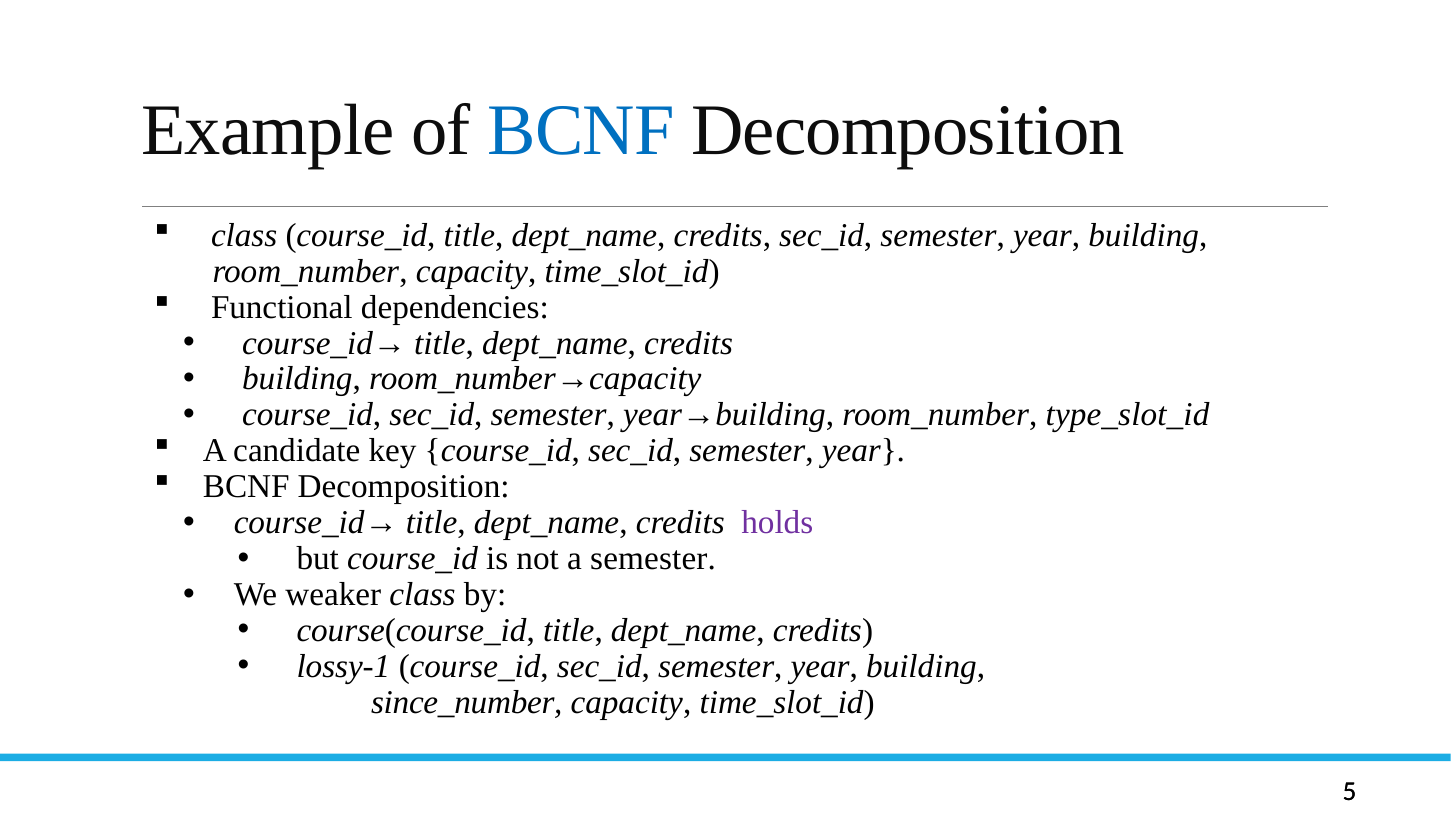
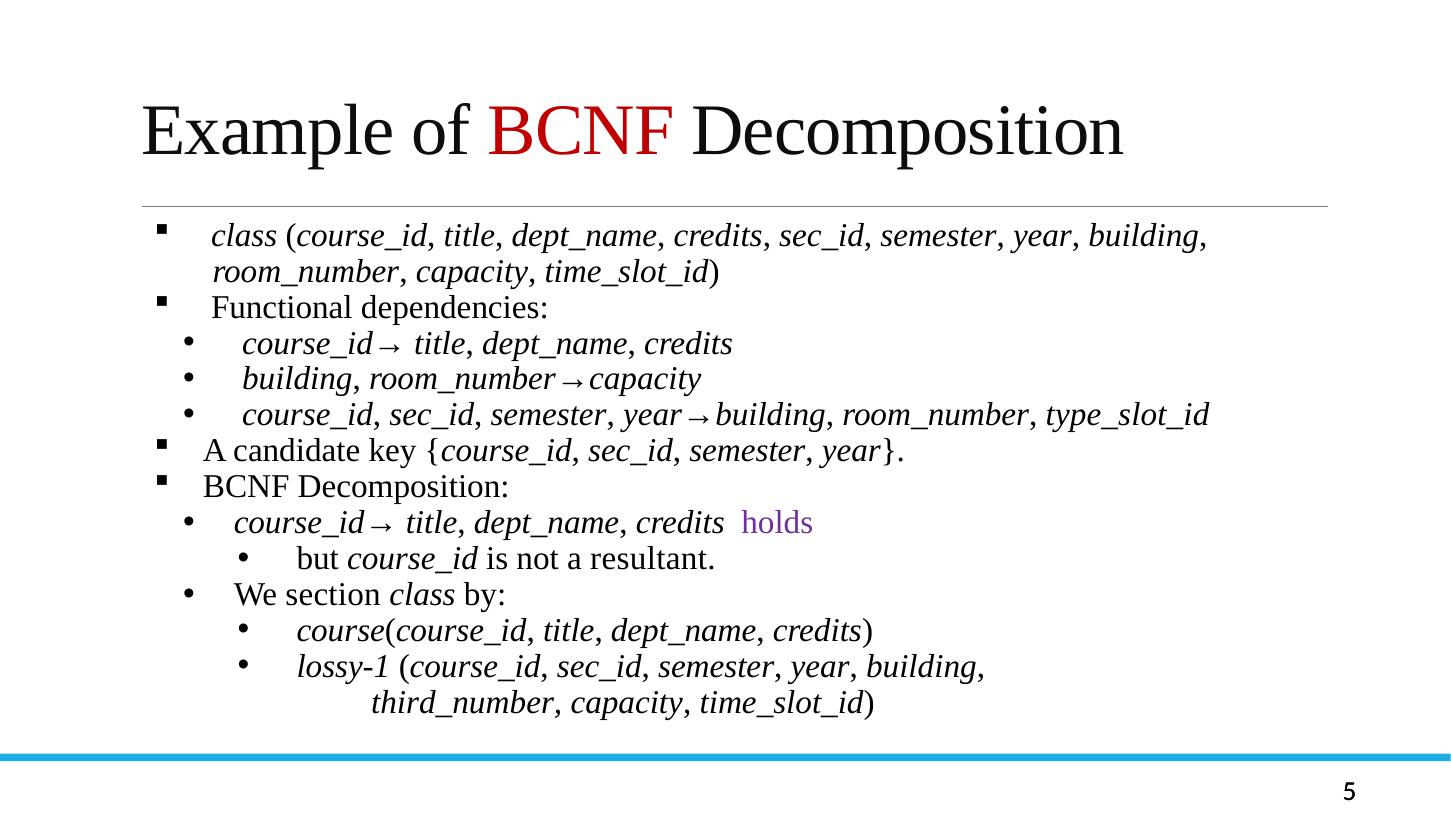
BCNF at (581, 131) colour: blue -> red
a semester: semester -> resultant
weaker: weaker -> section
since_number: since_number -> third_number
